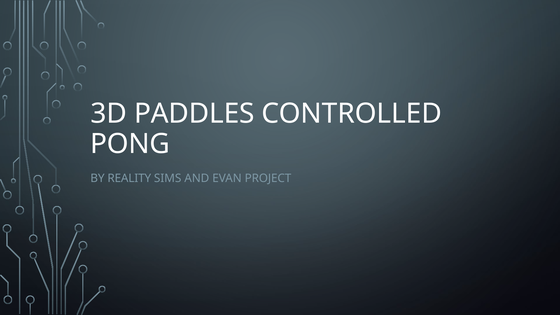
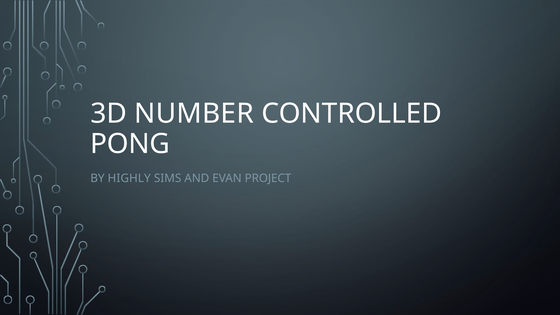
PADDLES: PADDLES -> NUMBER
REALITY: REALITY -> HIGHLY
